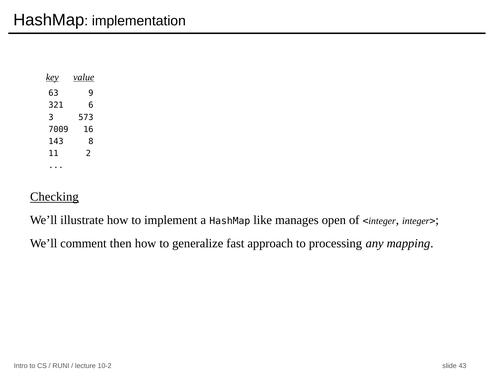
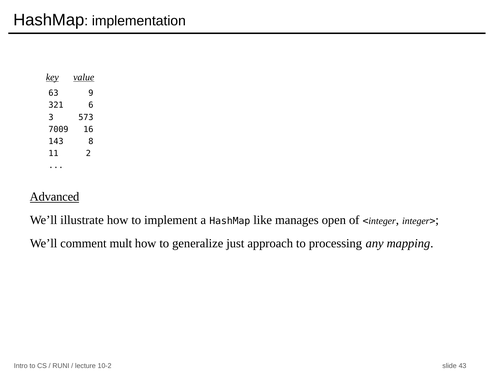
Checking: Checking -> Advanced
then: then -> mult
fast: fast -> just
